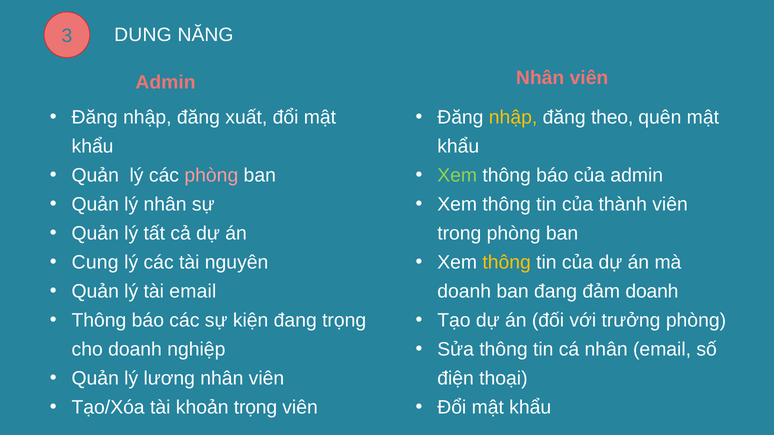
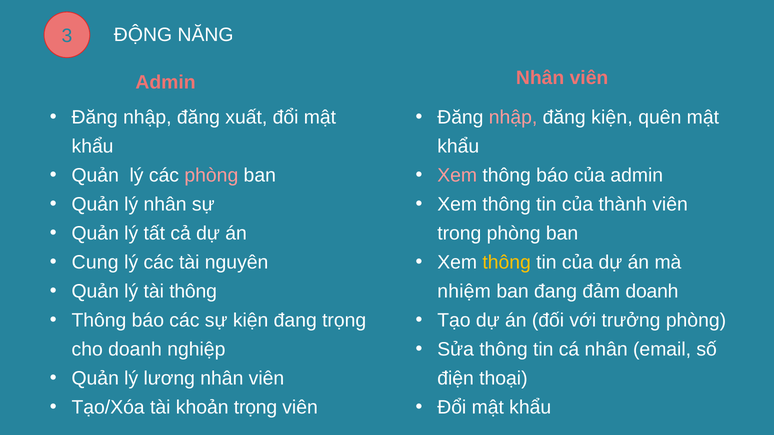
DUNG: DUNG -> ĐỘNG
nhập at (513, 118) colour: yellow -> pink
đăng theo: theo -> kiện
Xem at (457, 176) colour: light green -> pink
tài email: email -> thông
doanh at (464, 292): doanh -> nhiệm
